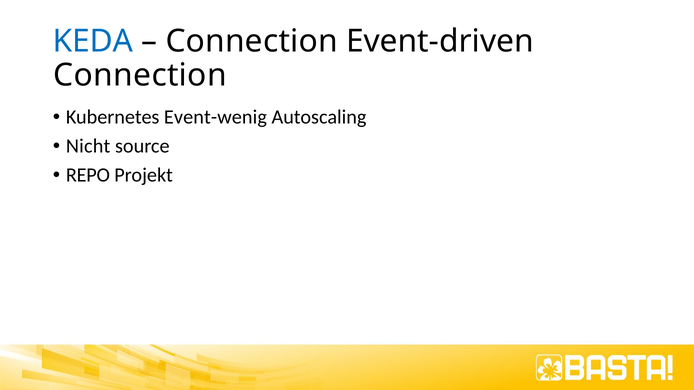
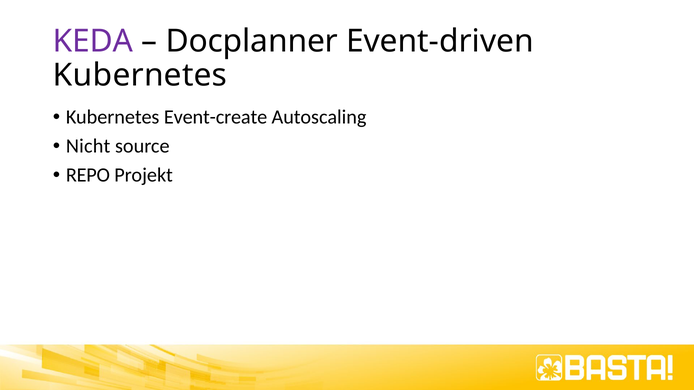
KEDA colour: blue -> purple
Connection at (252, 41): Connection -> Docplanner
Connection at (140, 75): Connection -> Kubernetes
Event-wenig: Event-wenig -> Event-create
